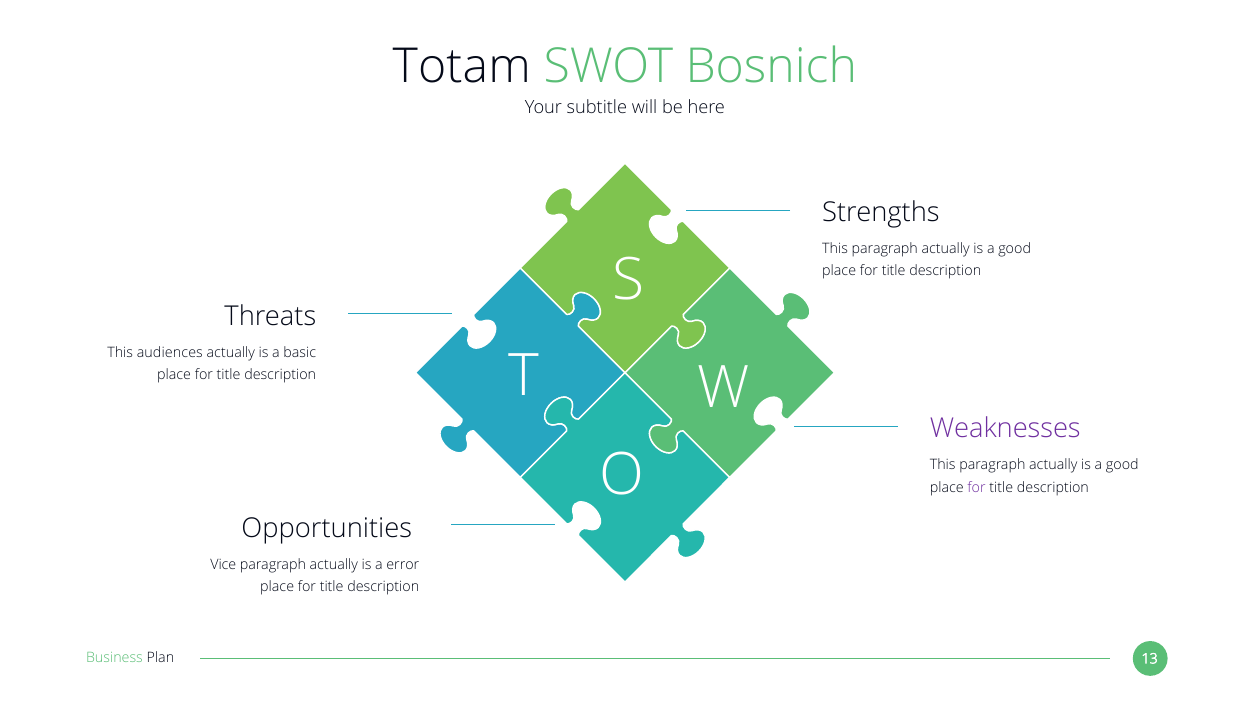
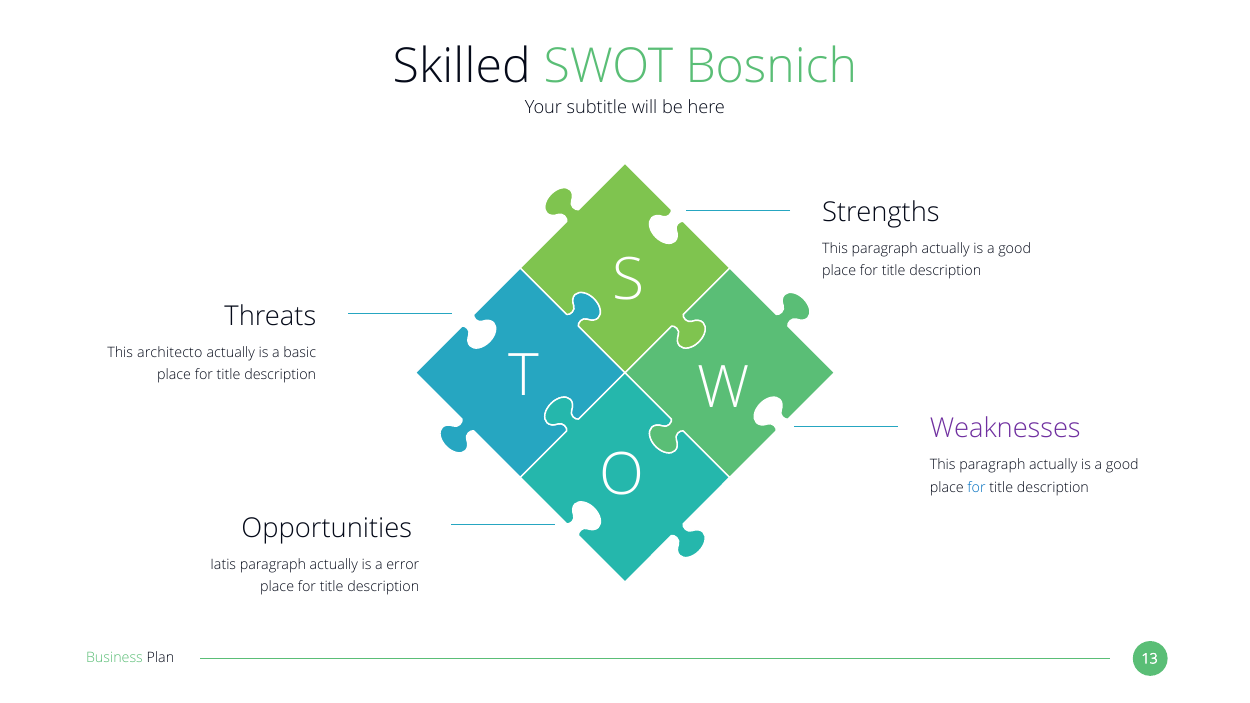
Totam: Totam -> Skilled
audiences: audiences -> architecto
for at (977, 488) colour: purple -> blue
Vice: Vice -> Iatis
